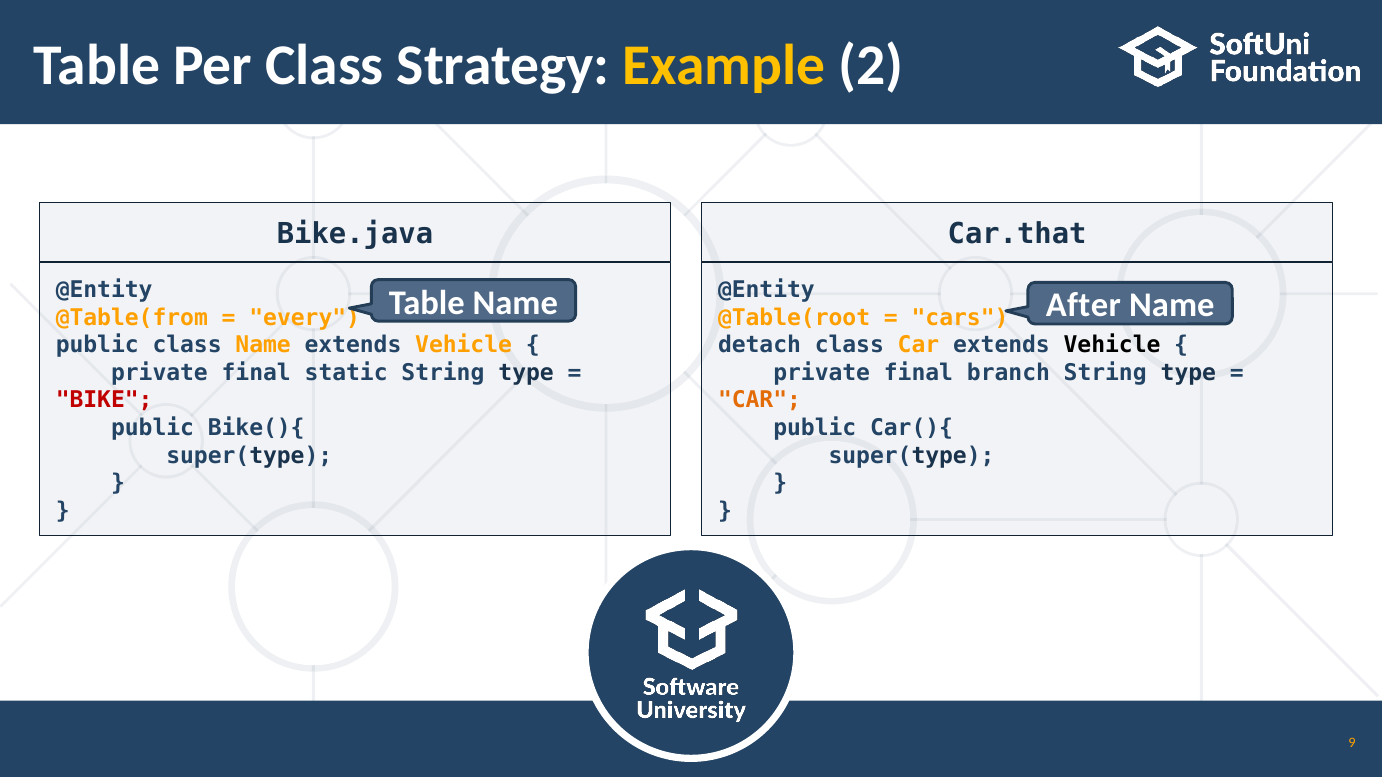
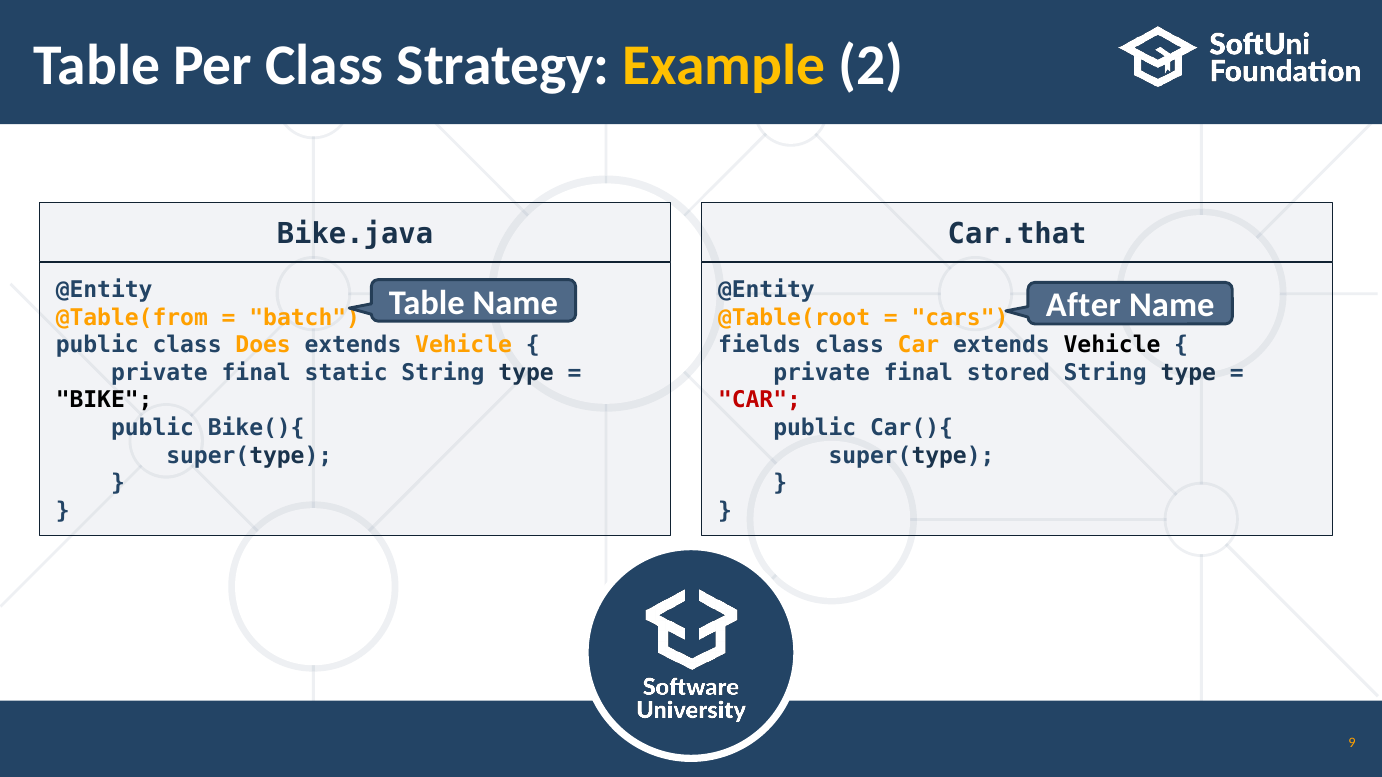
every: every -> batch
class Name: Name -> Does
detach: detach -> fields
branch: branch -> stored
BIKE colour: red -> black
CAR at (760, 401) colour: orange -> red
